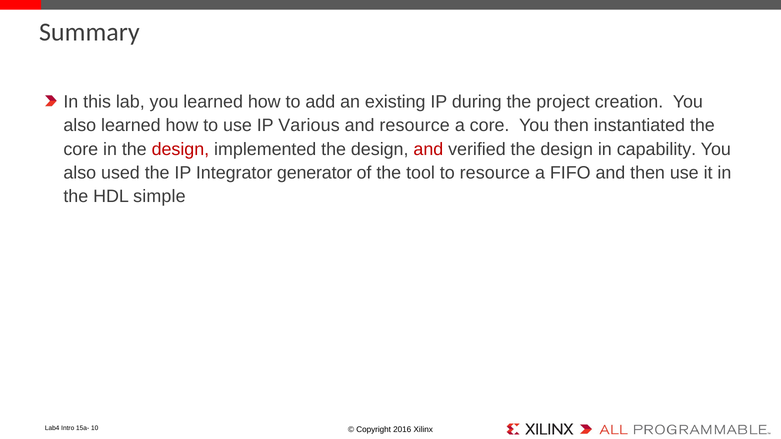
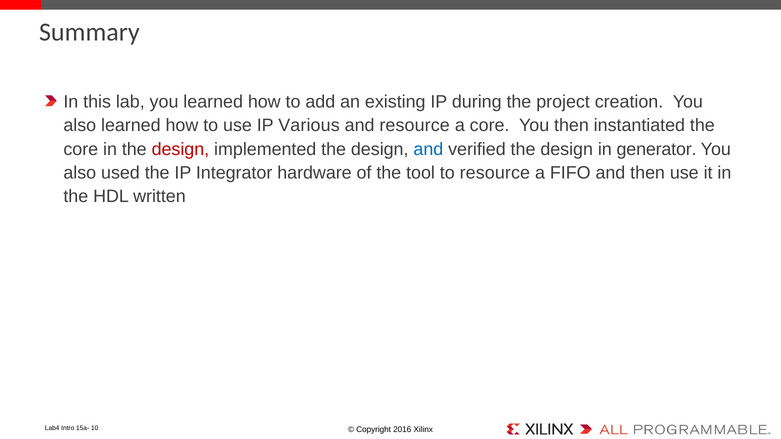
and at (428, 149) colour: red -> blue
capability: capability -> generator
generator: generator -> hardware
simple: simple -> written
